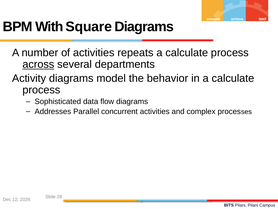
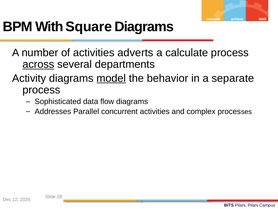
repeats: repeats -> adverts
model underline: none -> present
in a calculate: calculate -> separate
